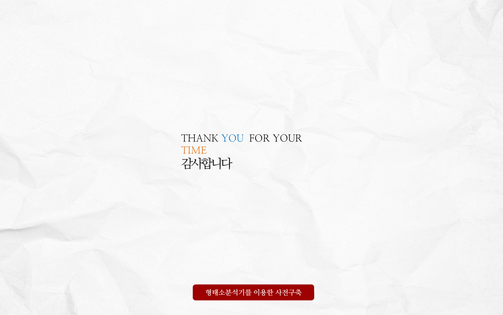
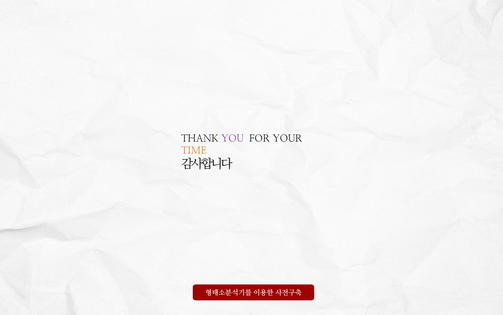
YOU colour: blue -> purple
